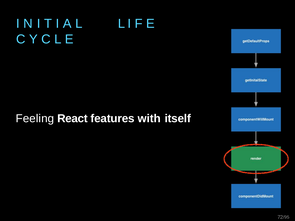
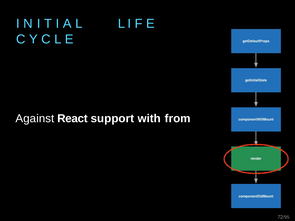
Feeling: Feeling -> Against
features: features -> support
itself: itself -> from
